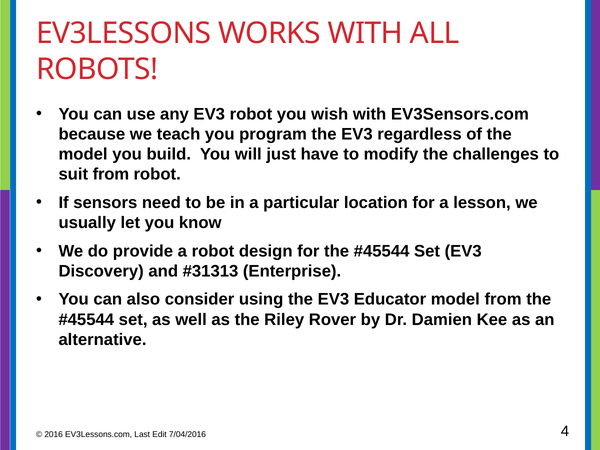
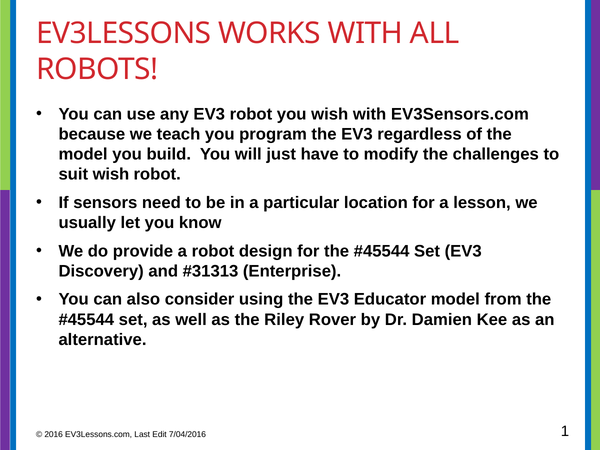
suit from: from -> wish
4: 4 -> 1
